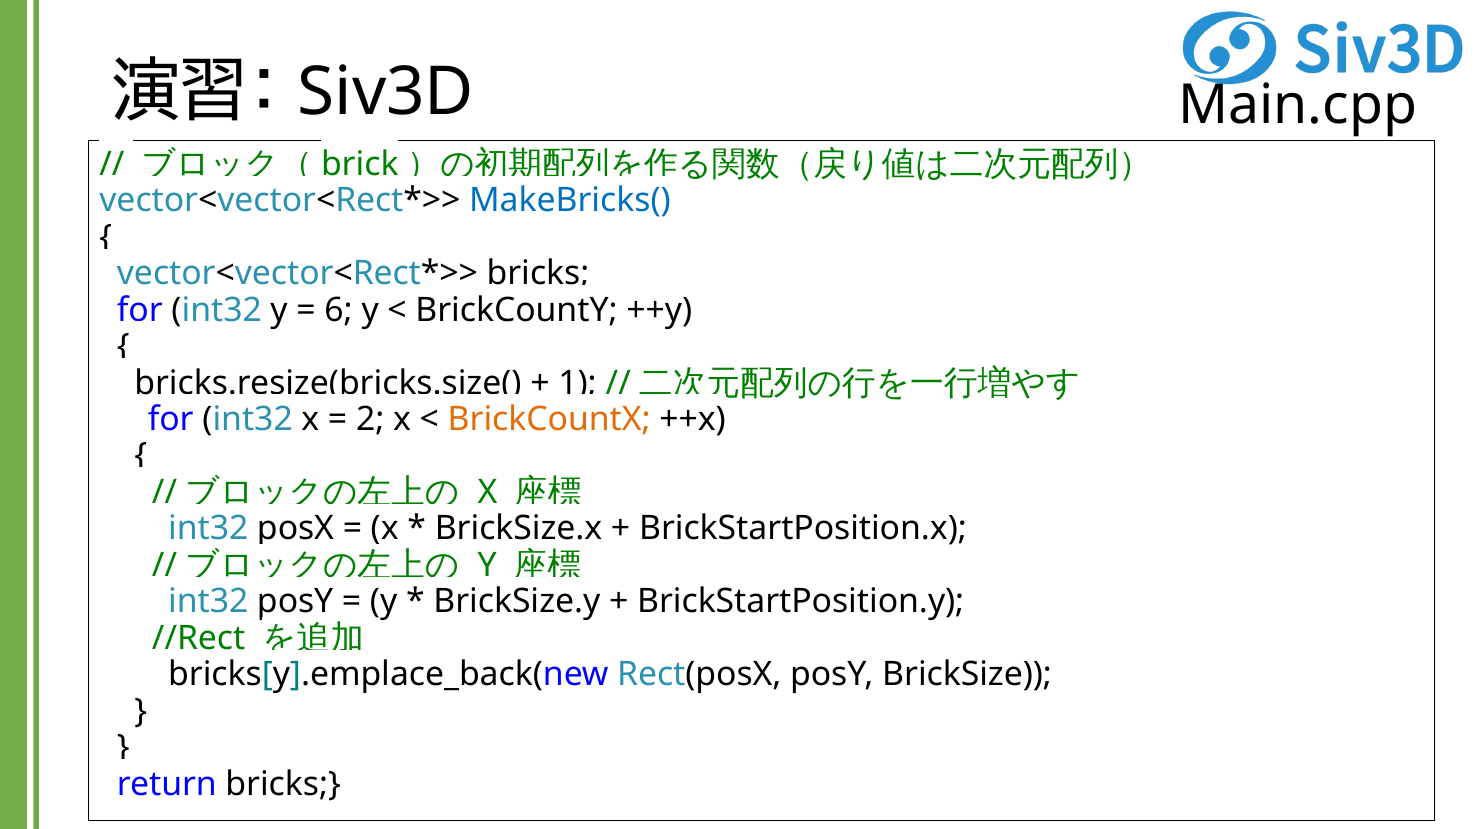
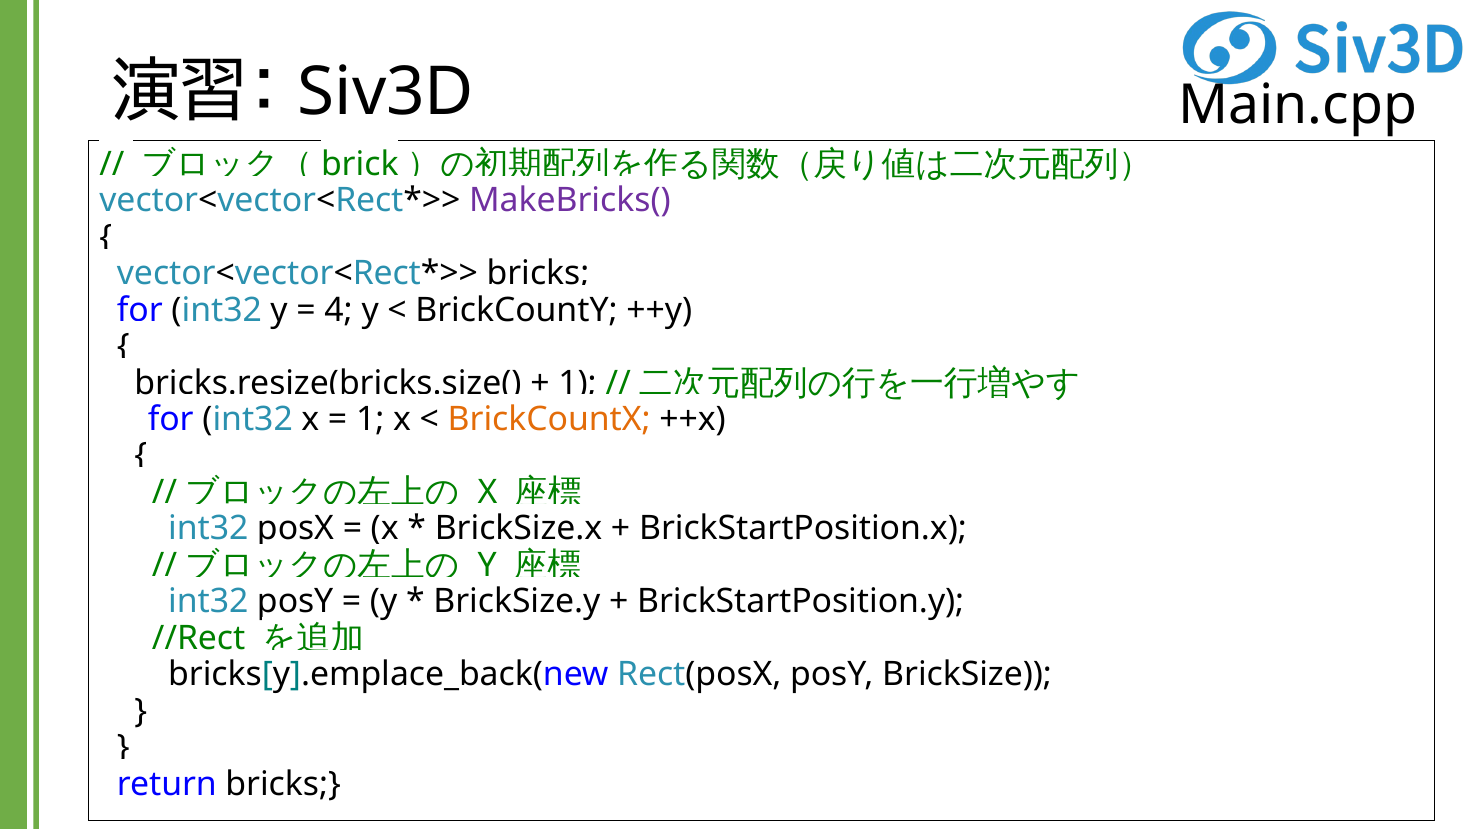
MakeBricks( colour: blue -> purple
6: 6 -> 4
2 at (370, 419): 2 -> 1
